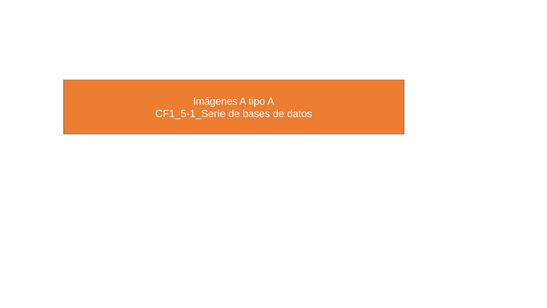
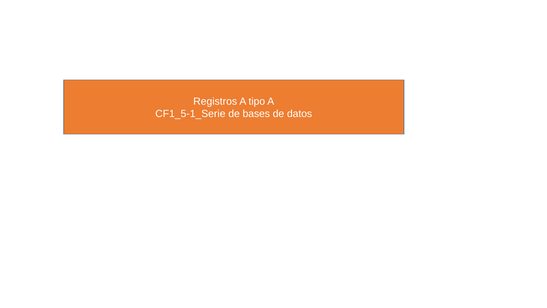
Imágenes: Imágenes -> Registros
